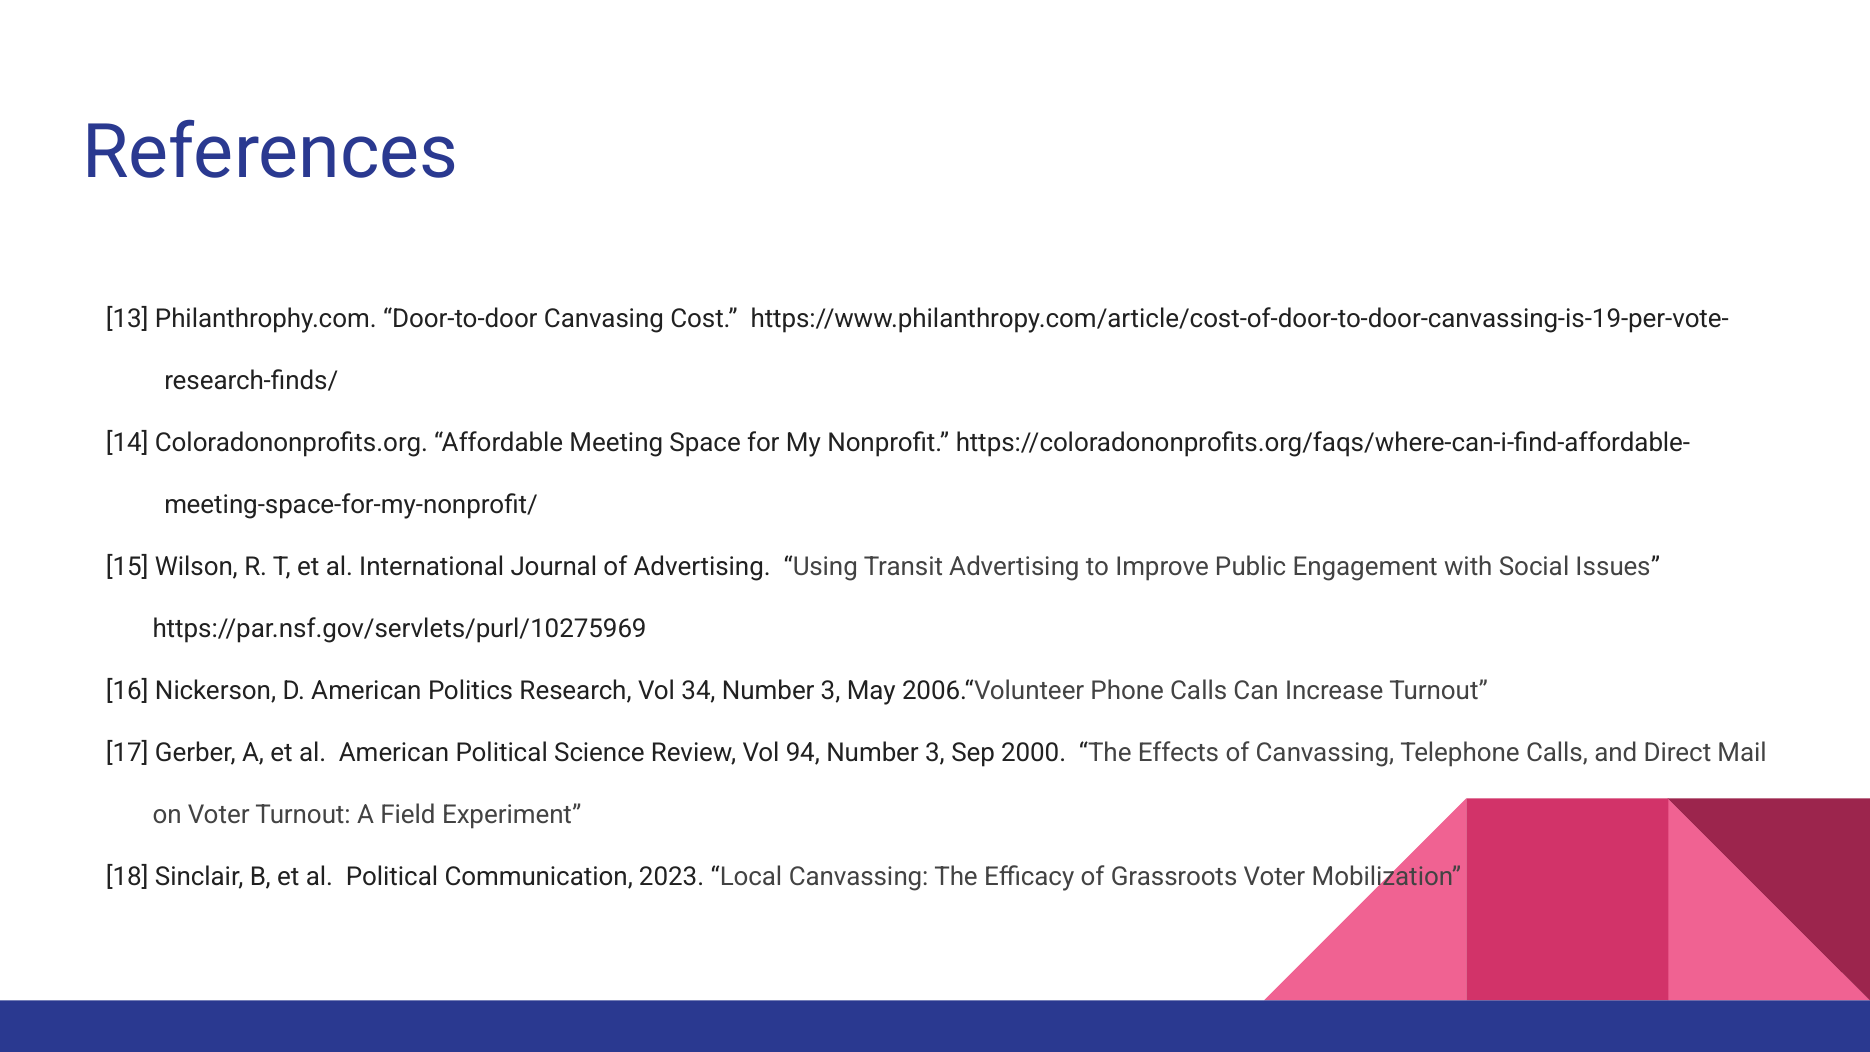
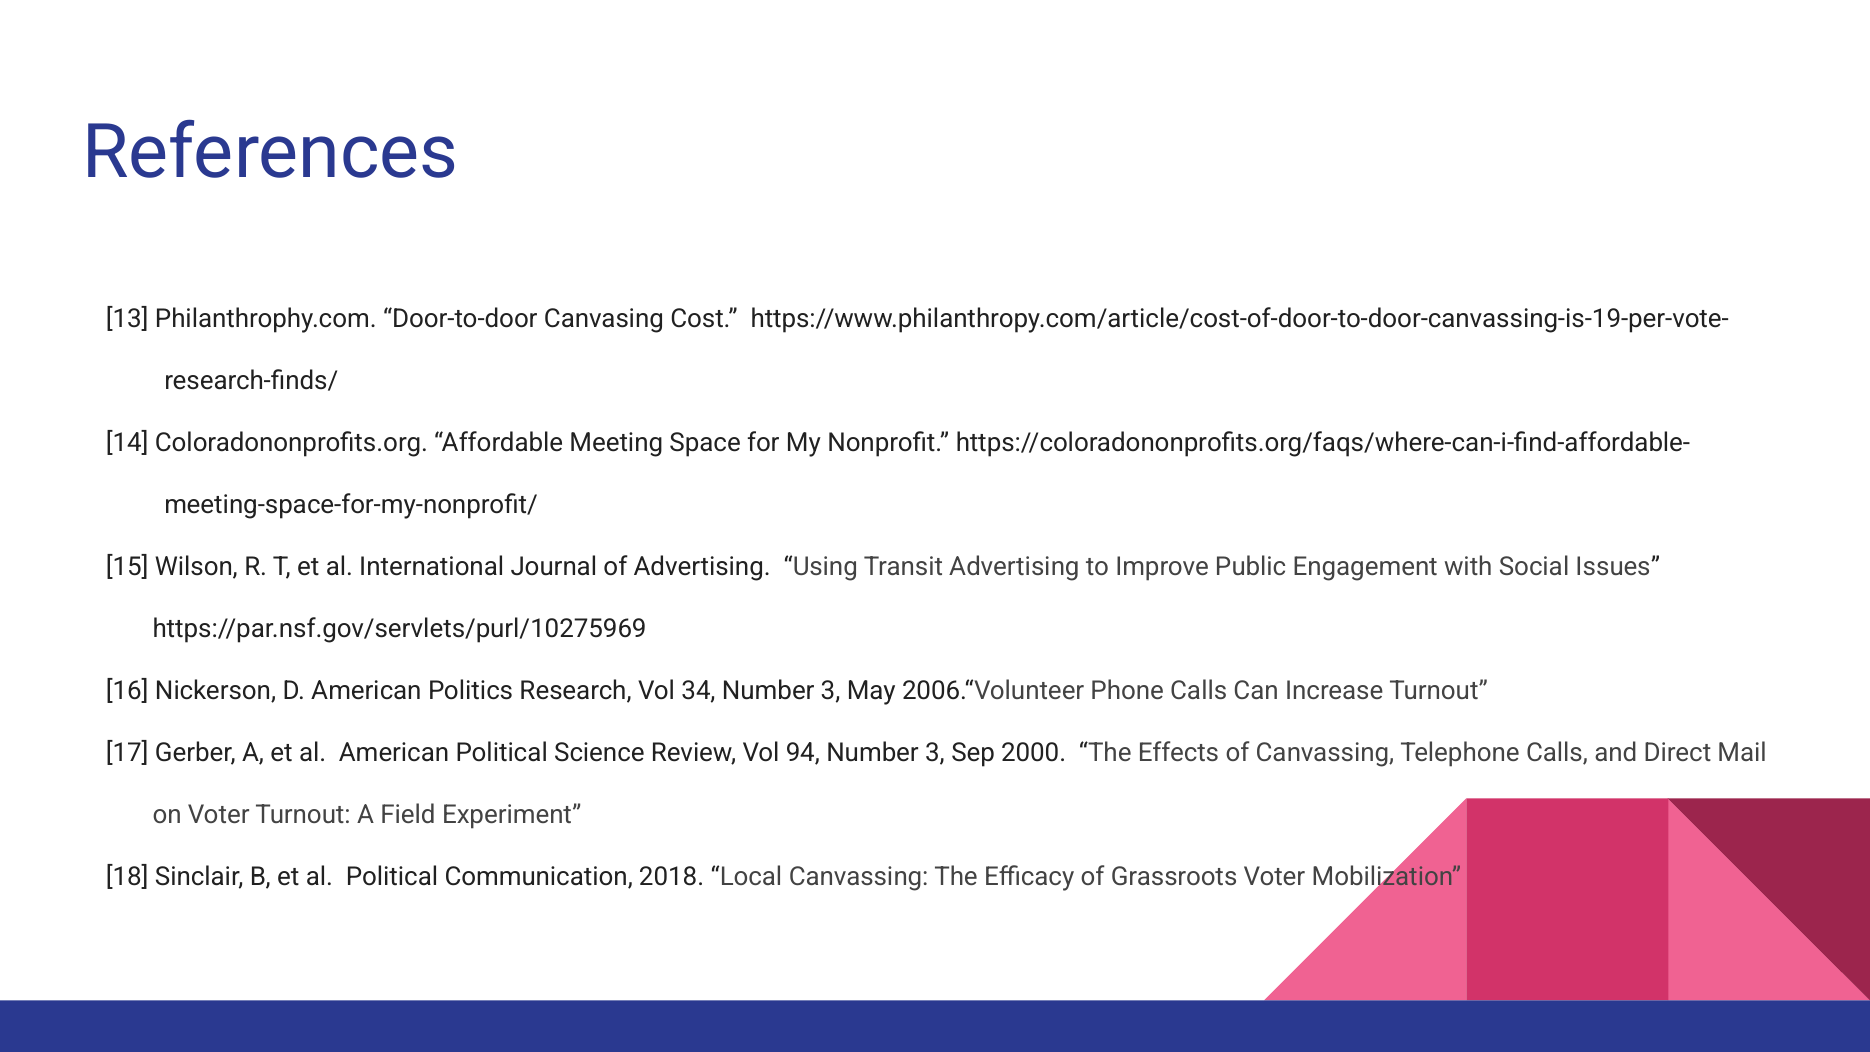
2023: 2023 -> 2018
